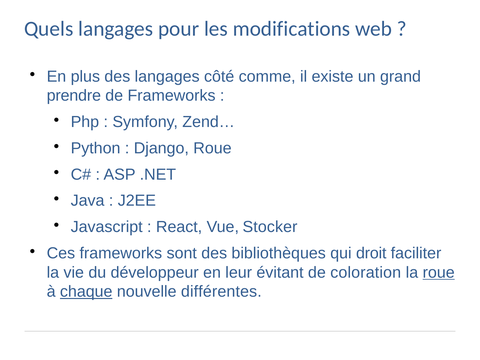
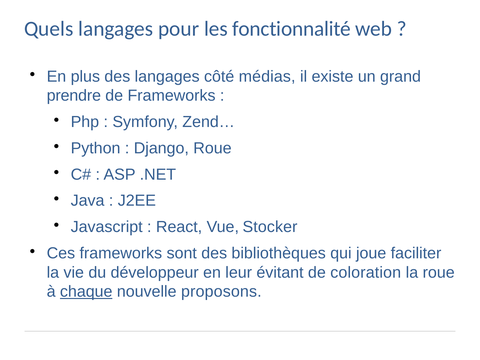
modifications: modifications -> fonctionnalité
comme: comme -> médias
droit: droit -> joue
roue at (439, 272) underline: present -> none
différentes: différentes -> proposons
